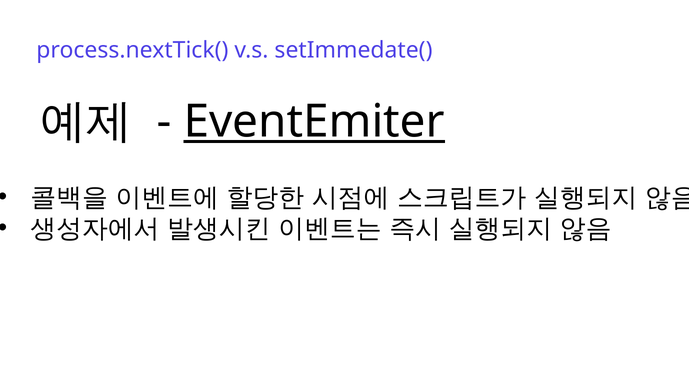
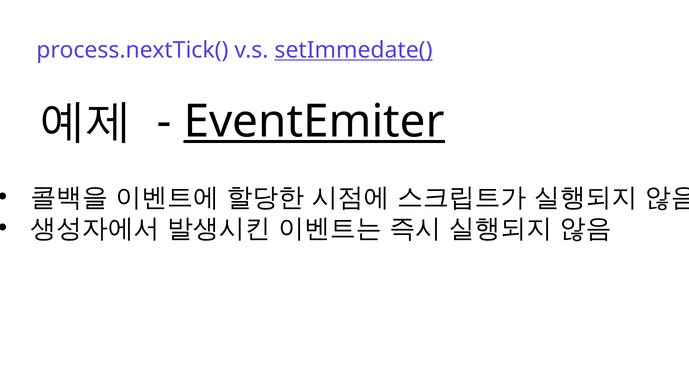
setImmedate( underline: none -> present
